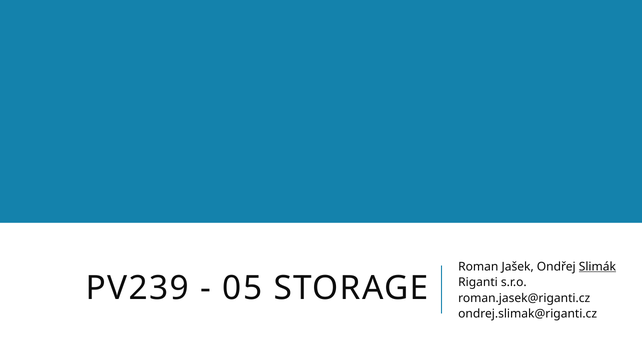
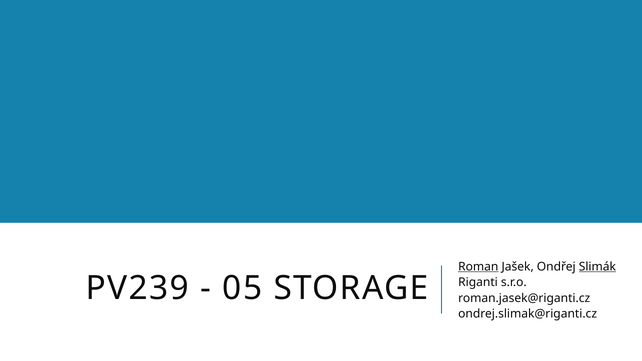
Roman underline: none -> present
